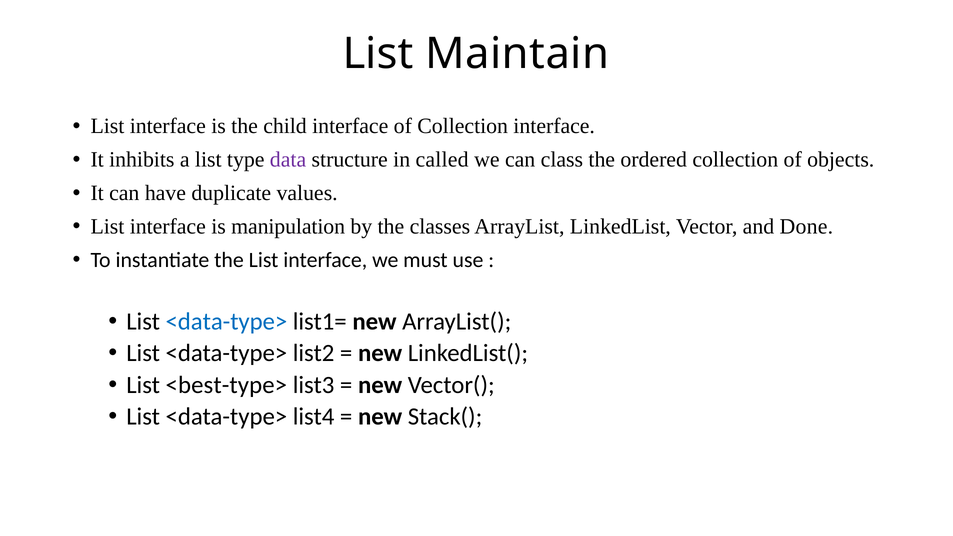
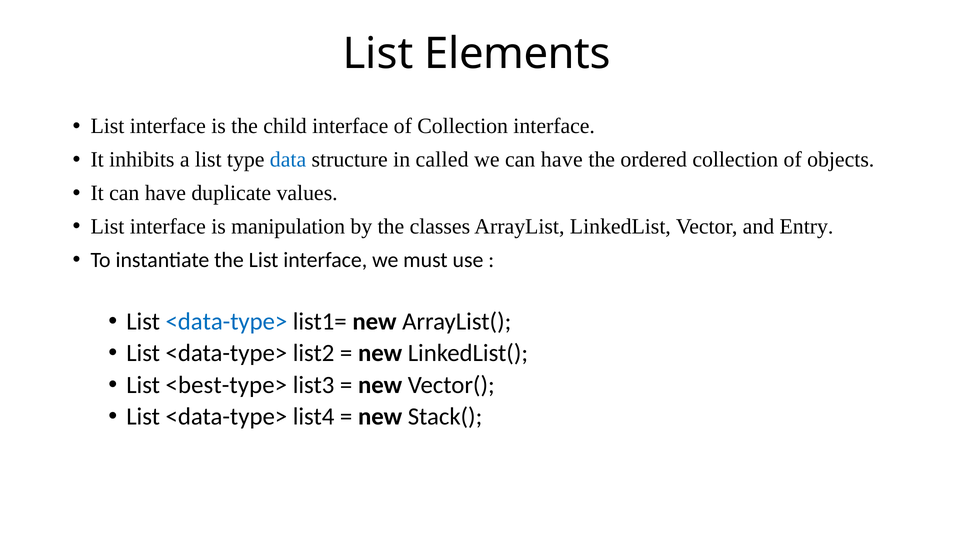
Maintain: Maintain -> Elements
data colour: purple -> blue
we can class: class -> have
Done: Done -> Entry
